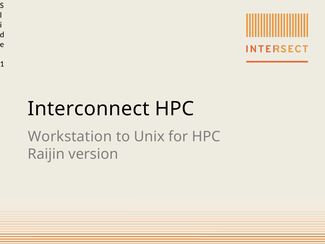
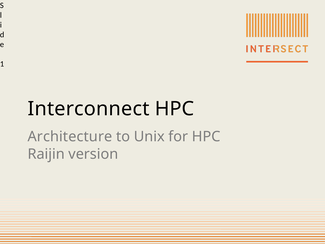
Workstation: Workstation -> Architecture
